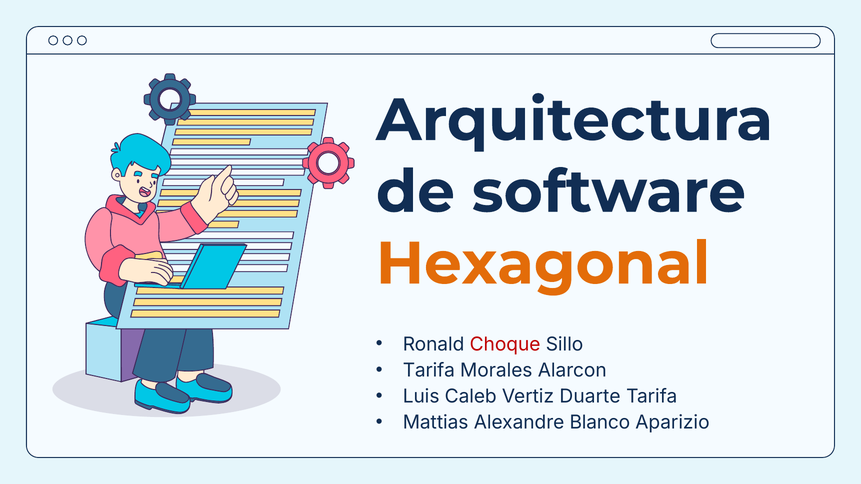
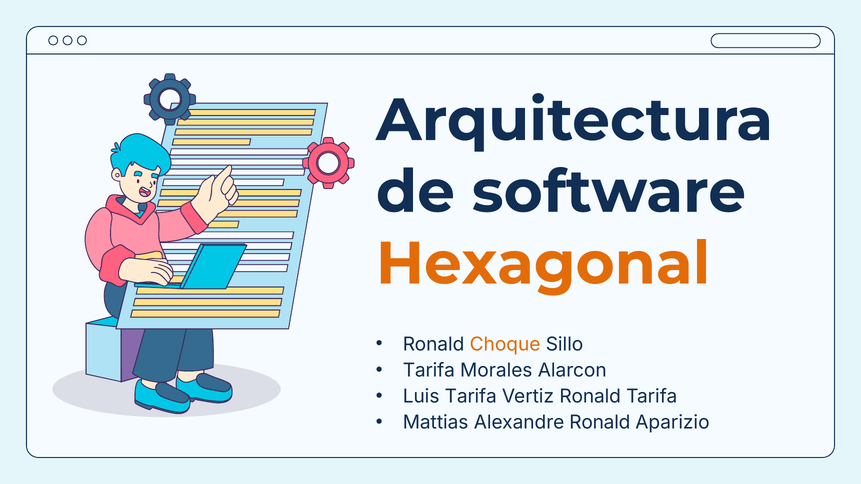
Choque colour: red -> orange
Luis Caleb: Caleb -> Tarifa
Vertiz Duarte: Duarte -> Ronald
Alexandre Blanco: Blanco -> Ronald
